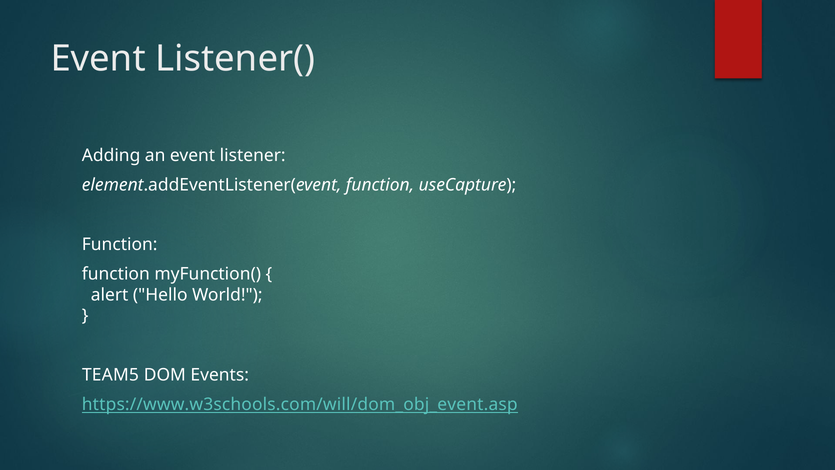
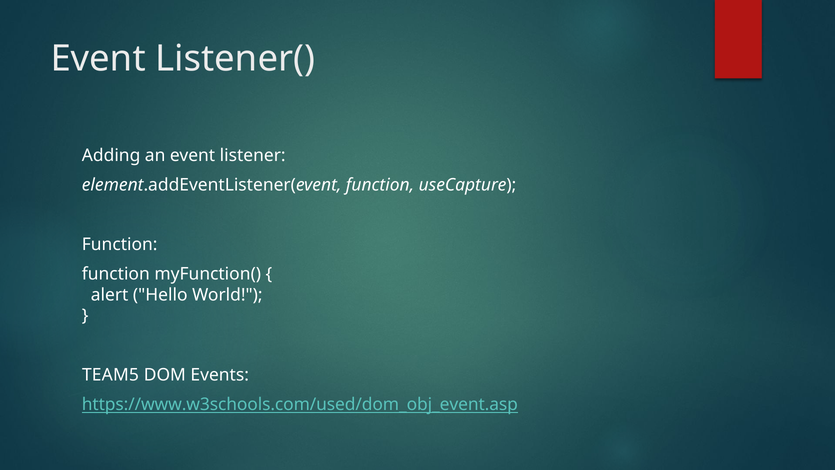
https://www.w3schools.com/will/dom_obj_event.asp: https://www.w3schools.com/will/dom_obj_event.asp -> https://www.w3schools.com/used/dom_obj_event.asp
